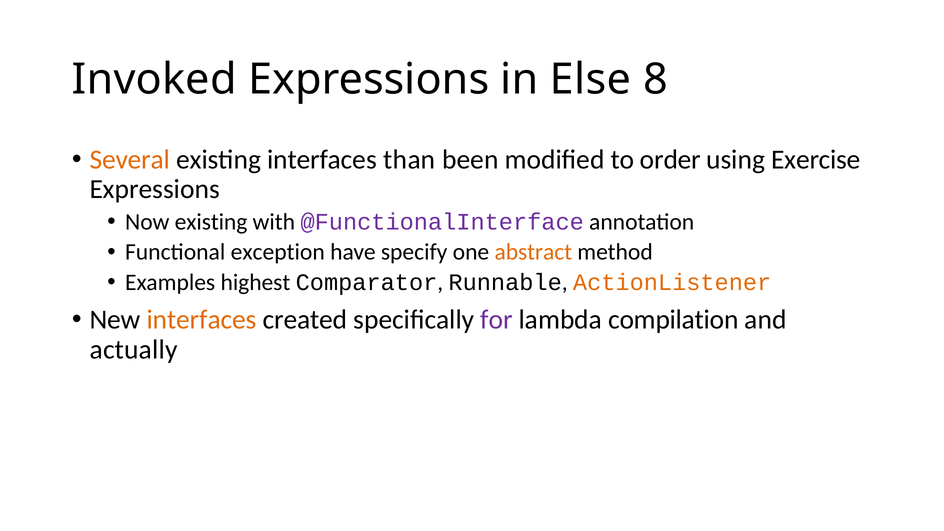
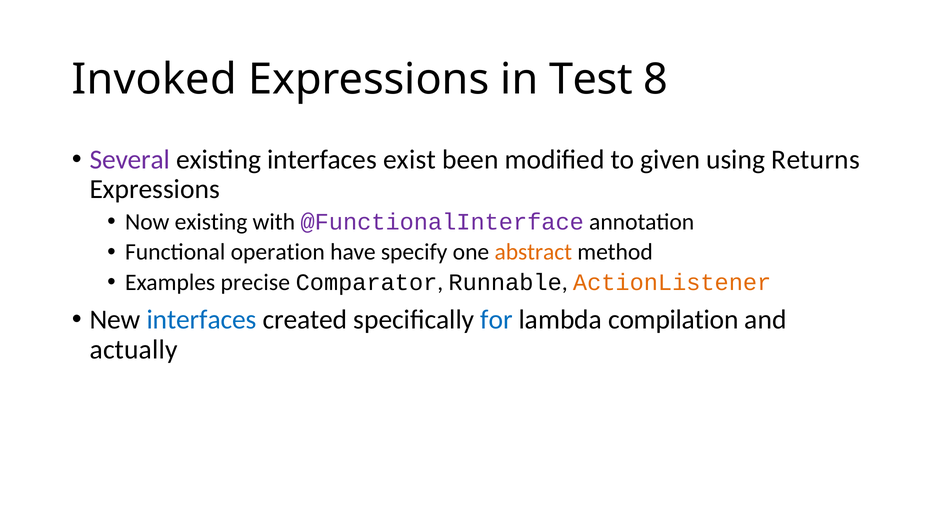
Else: Else -> Test
Several colour: orange -> purple
than: than -> exist
order: order -> given
Exercise: Exercise -> Returns
exception: exception -> operation
highest: highest -> precise
interfaces at (202, 320) colour: orange -> blue
for colour: purple -> blue
